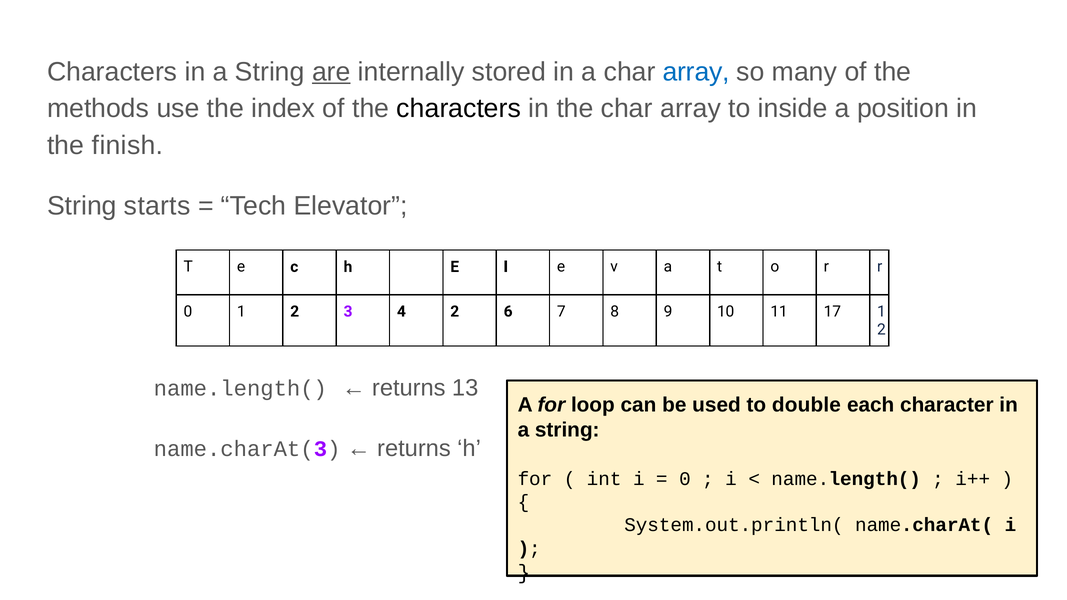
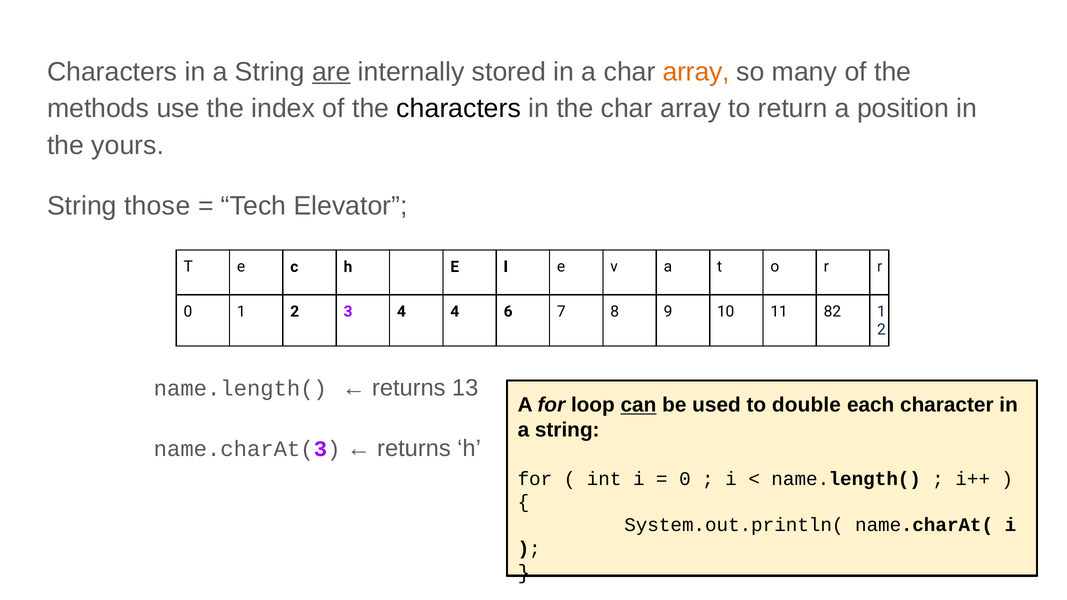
array at (696, 72) colour: blue -> orange
inside: inside -> return
finish: finish -> yours
starts: starts -> those
4 2: 2 -> 4
17: 17 -> 82
can underline: none -> present
